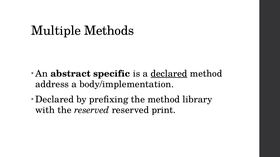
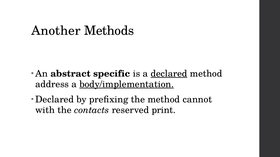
Multiple: Multiple -> Another
body/implementation underline: none -> present
library: library -> cannot
the reserved: reserved -> contacts
